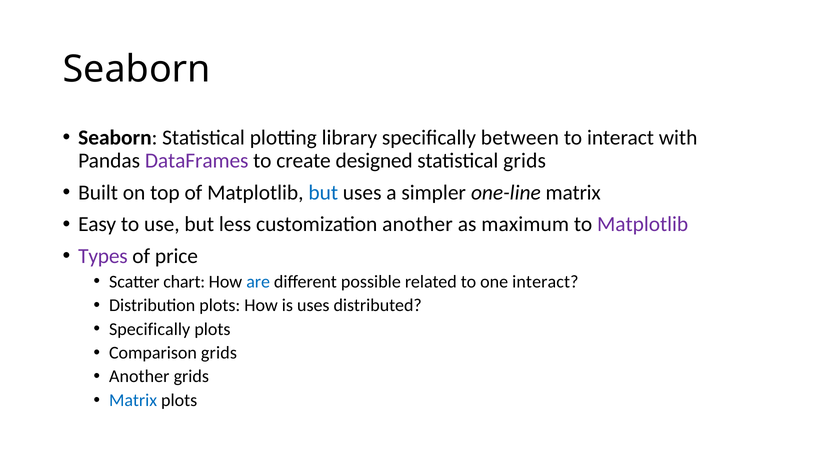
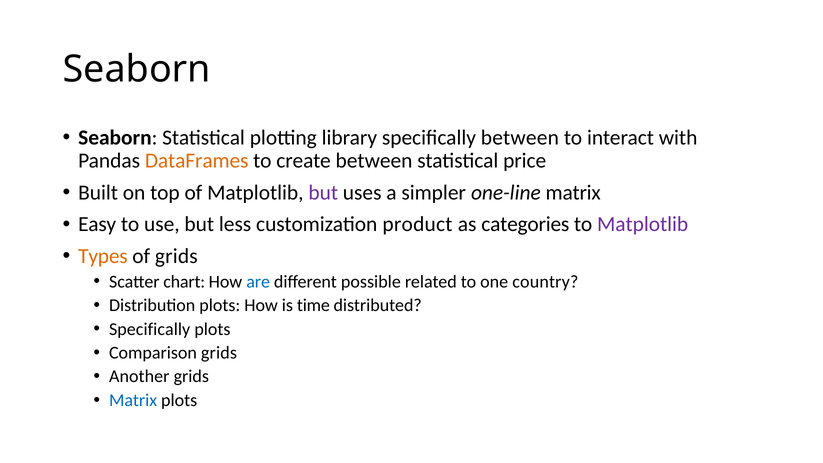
DataFrames colour: purple -> orange
create designed: designed -> between
statistical grids: grids -> price
but at (323, 193) colour: blue -> purple
customization another: another -> product
maximum: maximum -> categories
Types colour: purple -> orange
of price: price -> grids
one interact: interact -> country
is uses: uses -> time
